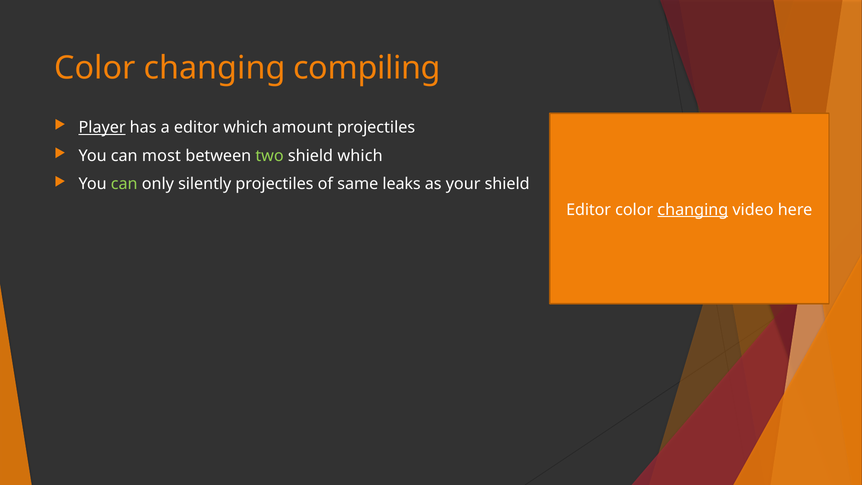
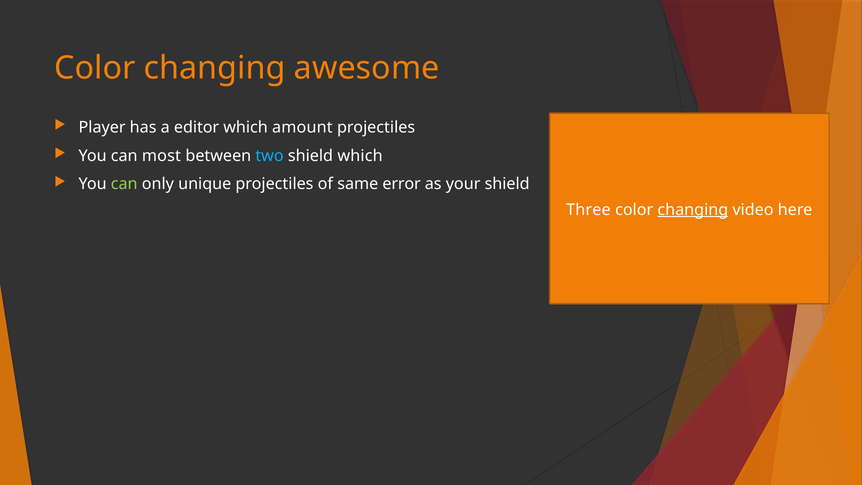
compiling: compiling -> awesome
Player underline: present -> none
two colour: light green -> light blue
silently: silently -> unique
leaks: leaks -> error
Editor at (589, 210): Editor -> Three
